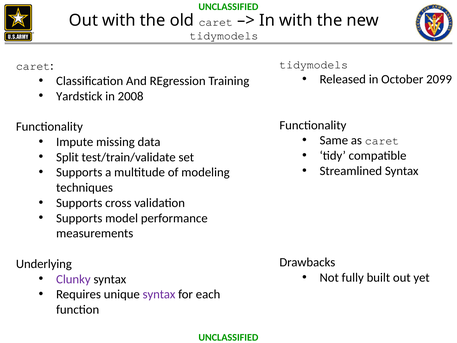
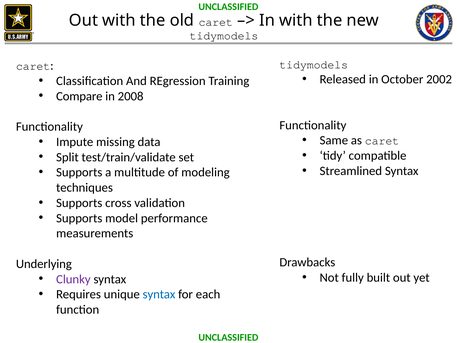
2099: 2099 -> 2002
Yardstick: Yardstick -> Compare
syntax at (159, 294) colour: purple -> blue
